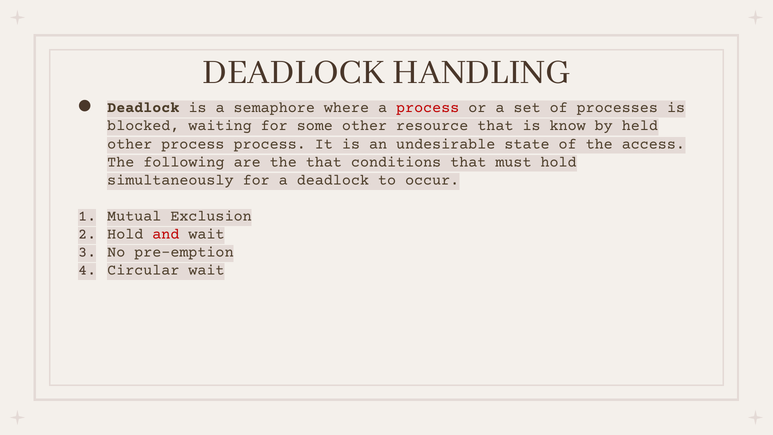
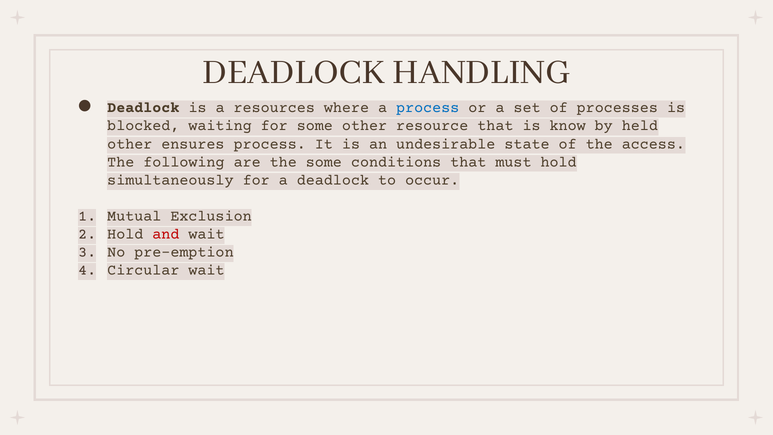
semaphore: semaphore -> resources
process at (428, 107) colour: red -> blue
other process: process -> ensures
the that: that -> some
